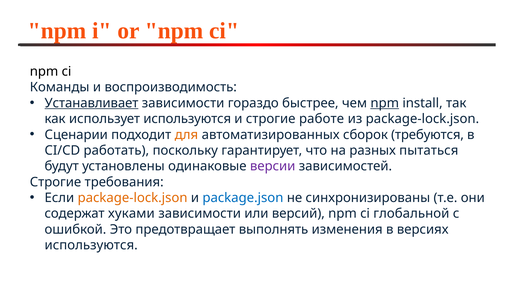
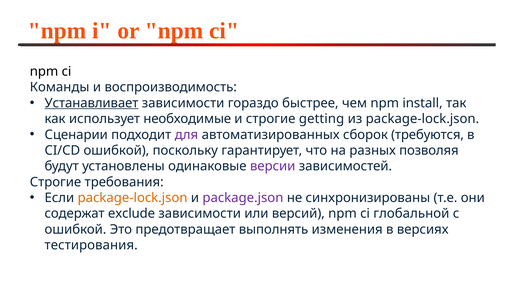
npm at (385, 103) underline: present -> none
использует используются: используются -> необходимые
работе: работе -> getting
для colour: orange -> purple
CI/CD работать: работать -> ошибкой
пытаться: пытаться -> позволяя
package.json colour: blue -> purple
хуками: хуками -> exclude
используются at (91, 245): используются -> тестирования
